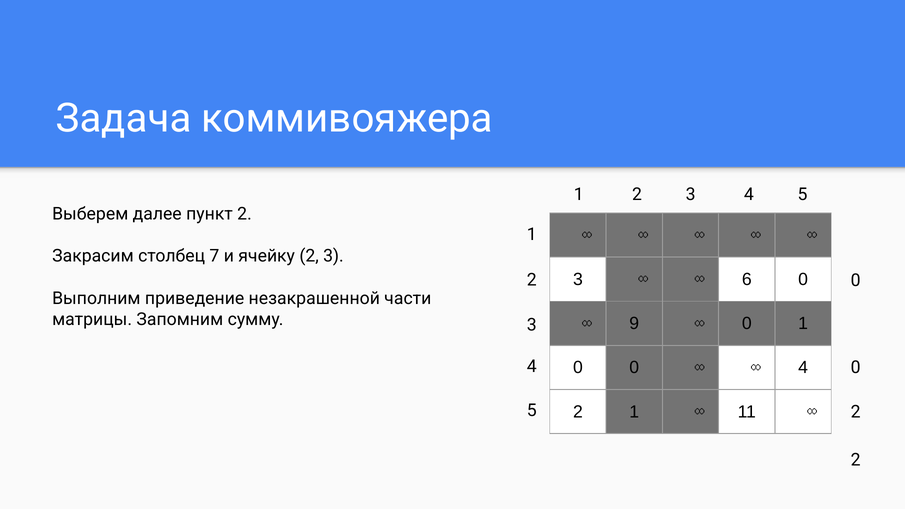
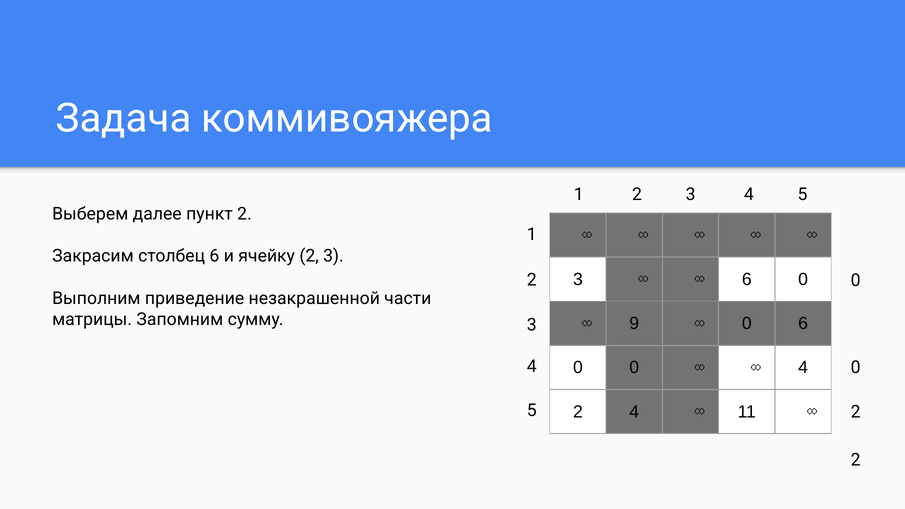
столбец 7: 7 -> 6
0 1: 1 -> 6
2 1: 1 -> 4
